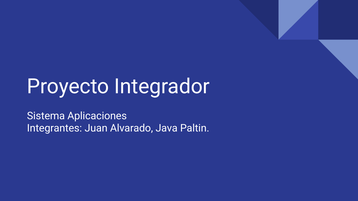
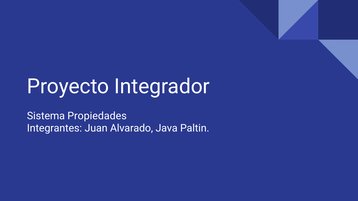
Aplicaciones: Aplicaciones -> Propiedades
